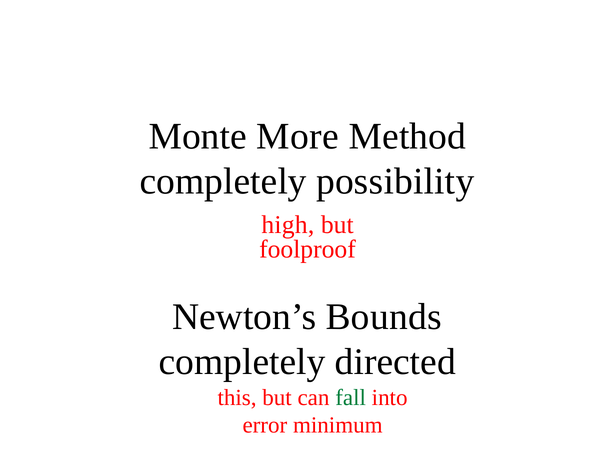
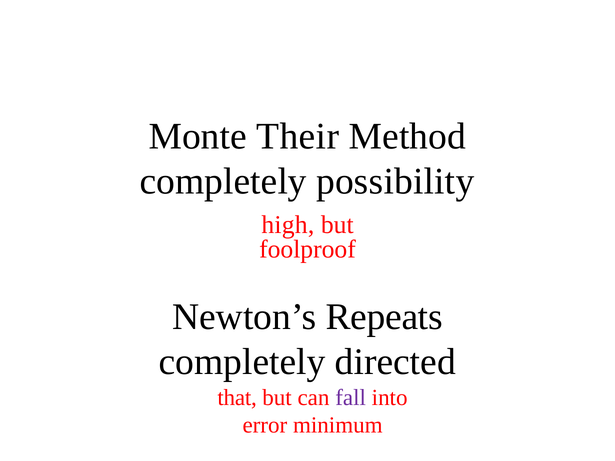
More: More -> Their
Bounds: Bounds -> Repeats
this: this -> that
fall colour: green -> purple
